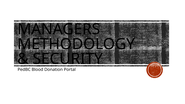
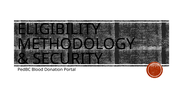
MANAGERS: MANAGERS -> ELIGIBILITY
